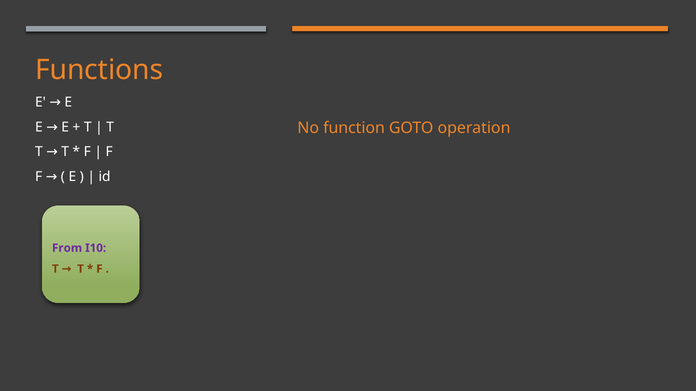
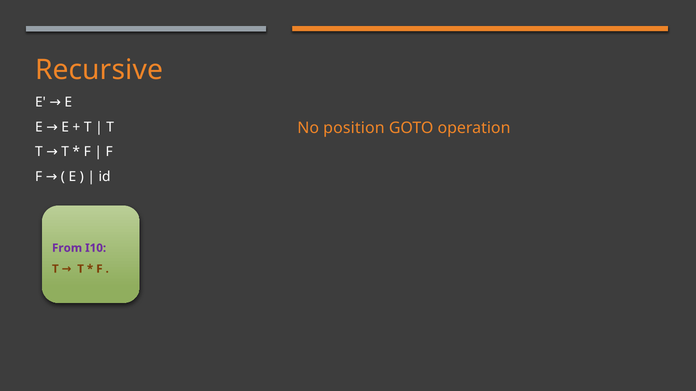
Functions: Functions -> Recursive
function: function -> position
